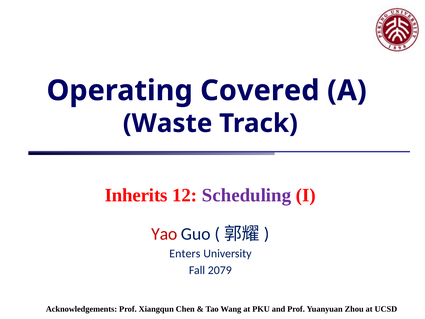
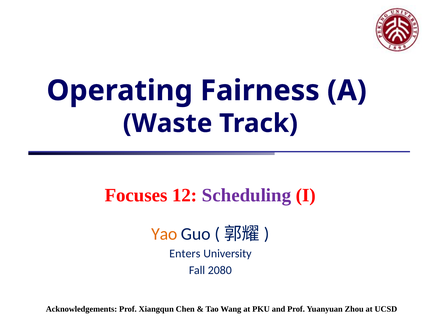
Covered: Covered -> Fairness
Inherits: Inherits -> Focuses
Yao colour: red -> orange
2079: 2079 -> 2080
